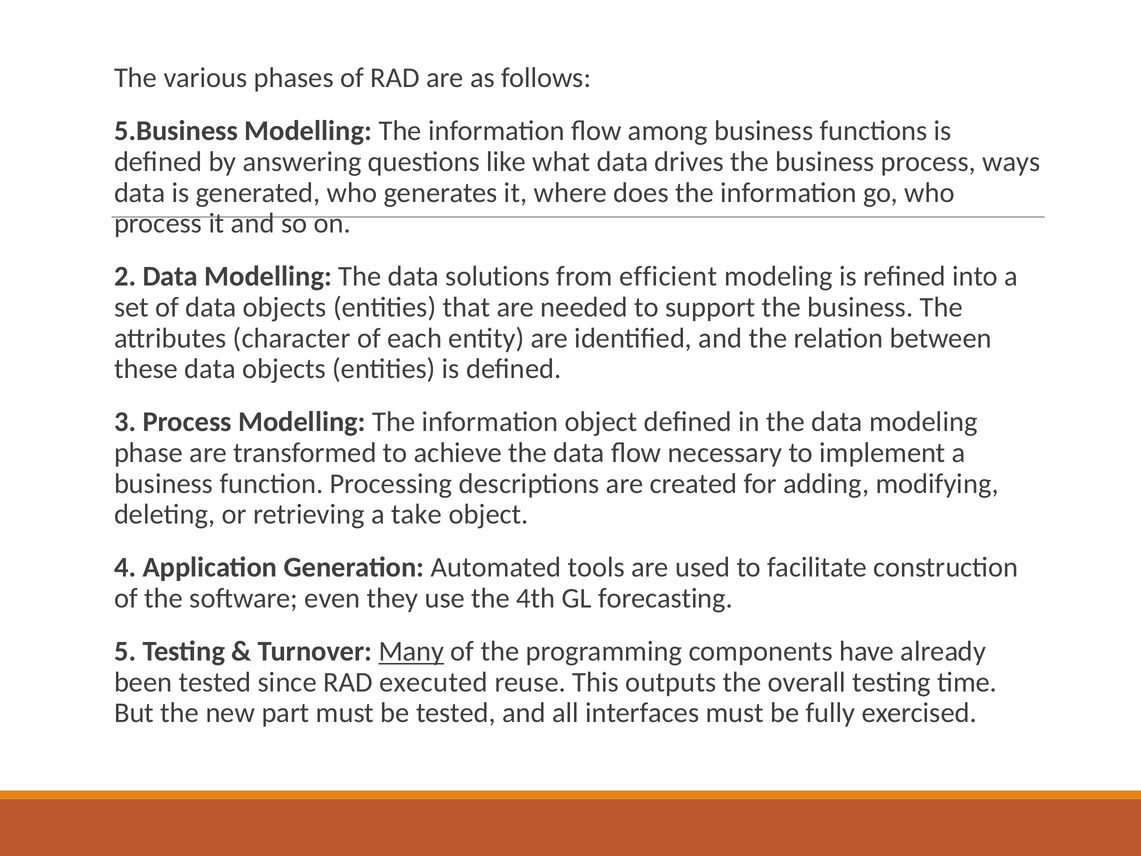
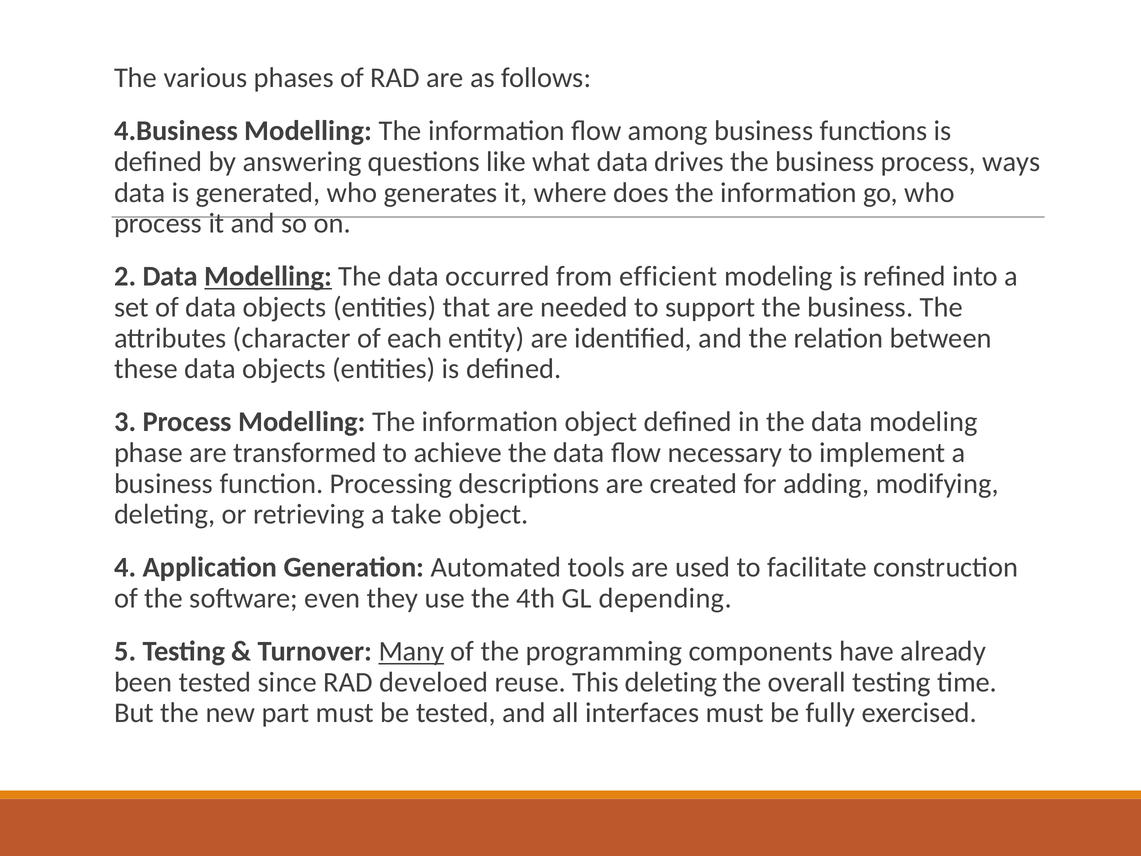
5.Business: 5.Business -> 4.Business
Modelling at (268, 276) underline: none -> present
solutions: solutions -> occurred
forecasting: forecasting -> depending
executed: executed -> develoed
This outputs: outputs -> deleting
